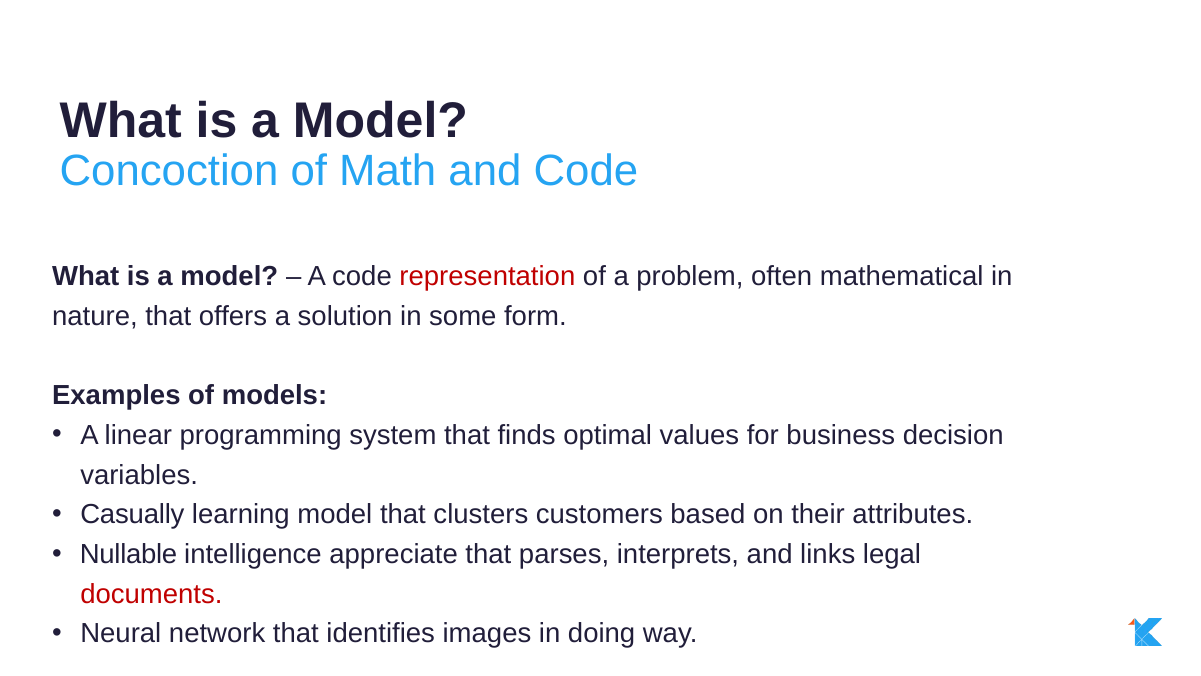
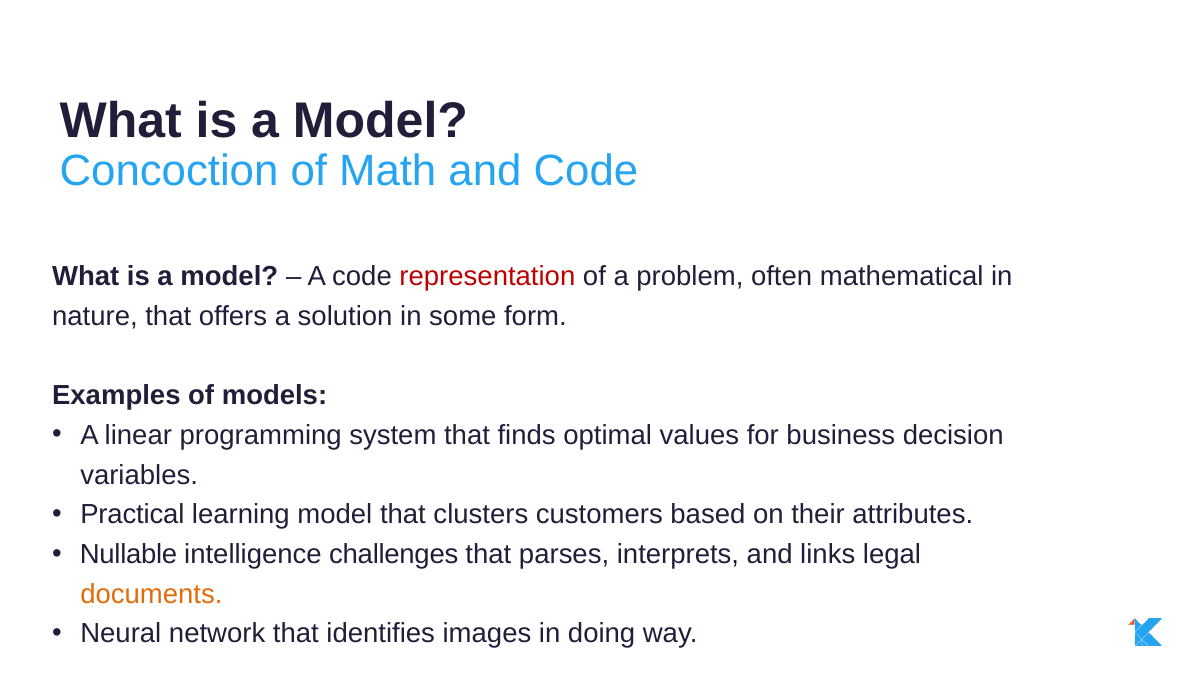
Casually: Casually -> Practical
appreciate: appreciate -> challenges
documents colour: red -> orange
